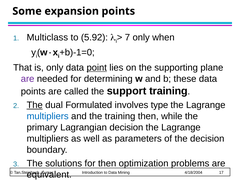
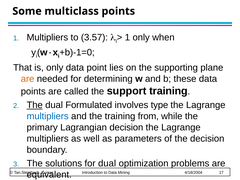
expansion: expansion -> multiclass
Multiclass at (47, 37): Multiclass -> Multipliers
5.92: 5.92 -> 3.57
7 at (127, 37): 7 -> 1
point underline: present -> none
are at (28, 79) colour: purple -> orange
training then: then -> from
for then: then -> dual
